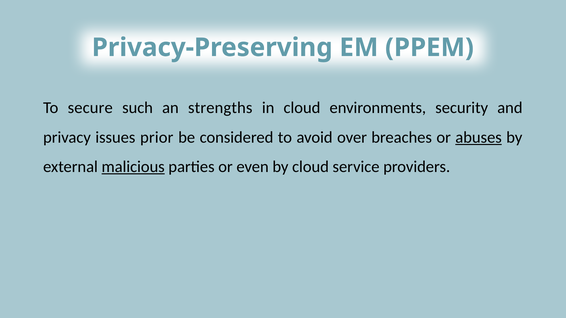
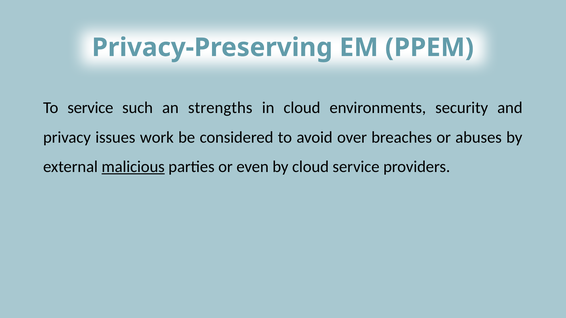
To secure: secure -> service
prior: prior -> work
abuses underline: present -> none
